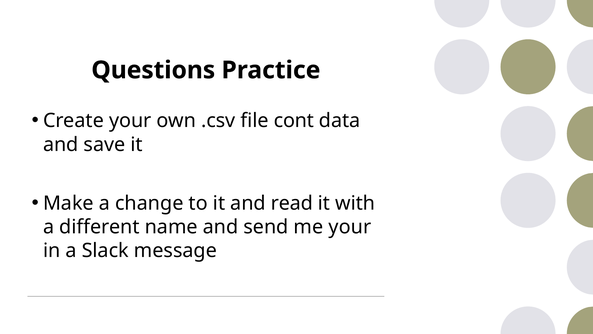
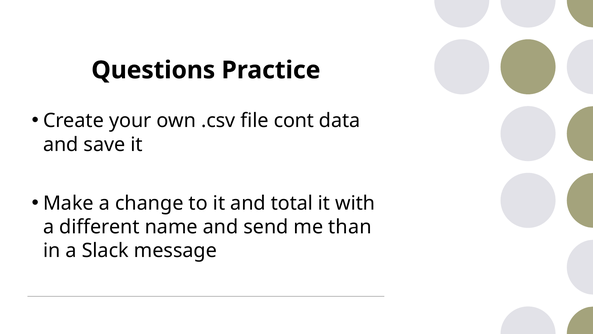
read: read -> total
me your: your -> than
